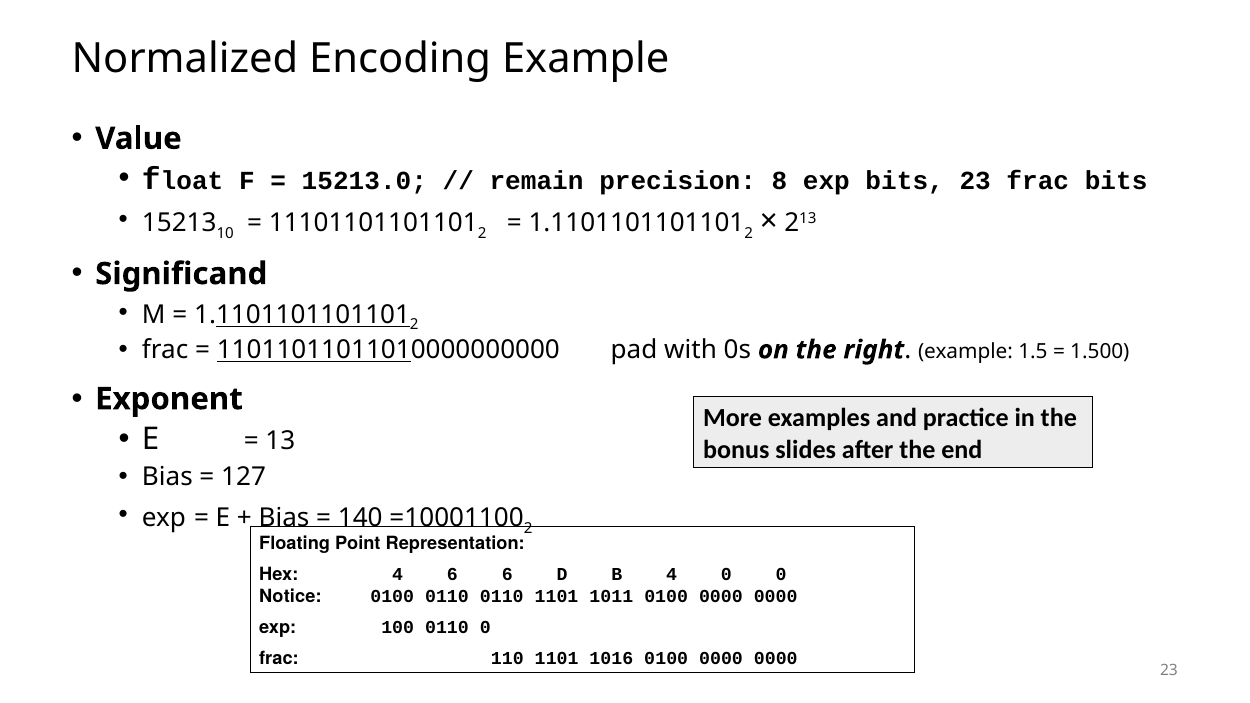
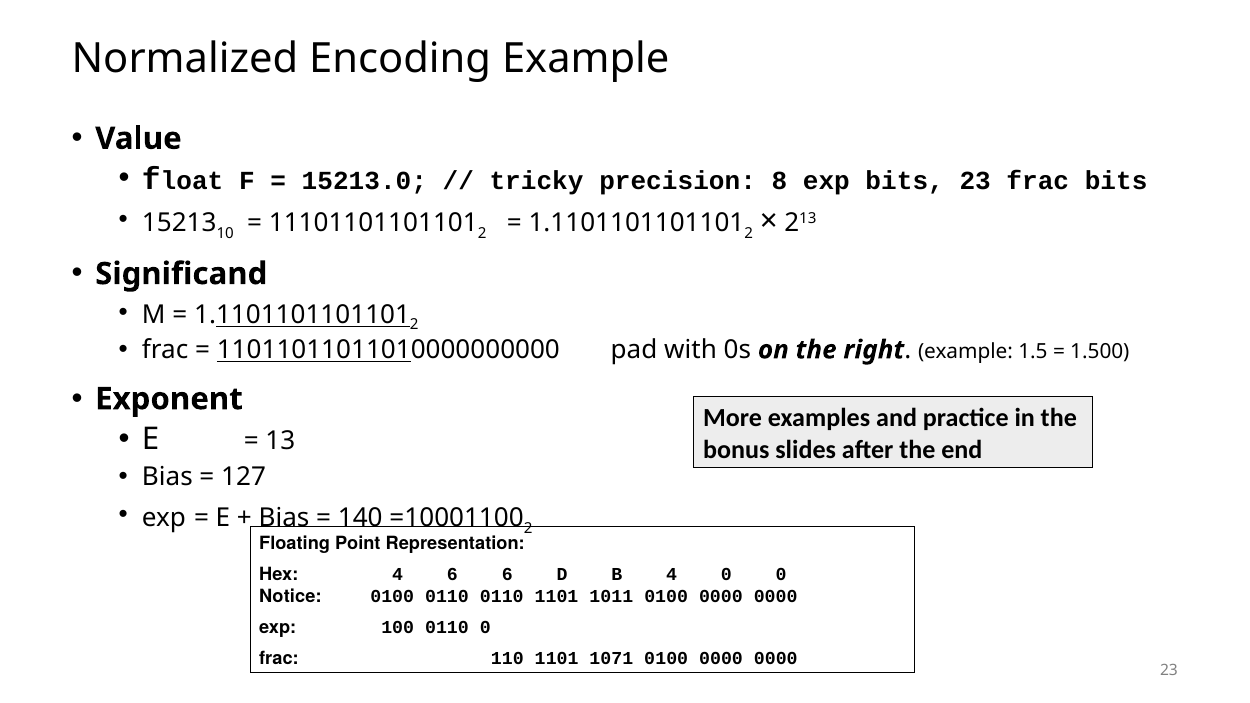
remain: remain -> tricky
1016: 1016 -> 1071
